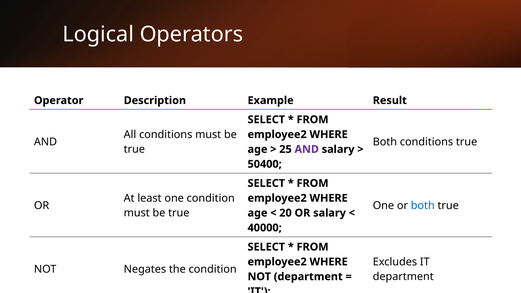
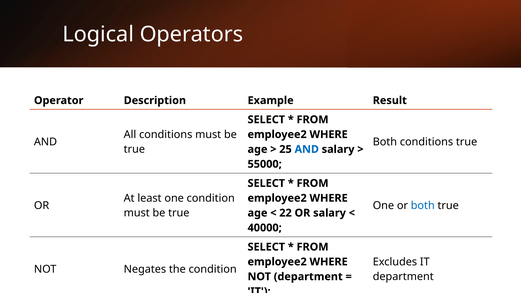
AND at (307, 149) colour: purple -> blue
50400: 50400 -> 55000
20: 20 -> 22
